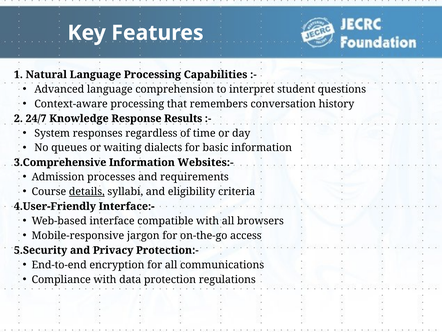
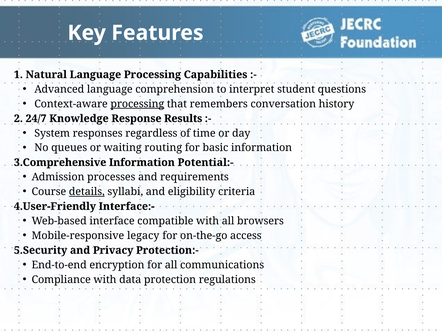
processing at (137, 104) underline: none -> present
dialects: dialects -> routing
Websites:-: Websites:- -> Potential:-
jargon: jargon -> legacy
